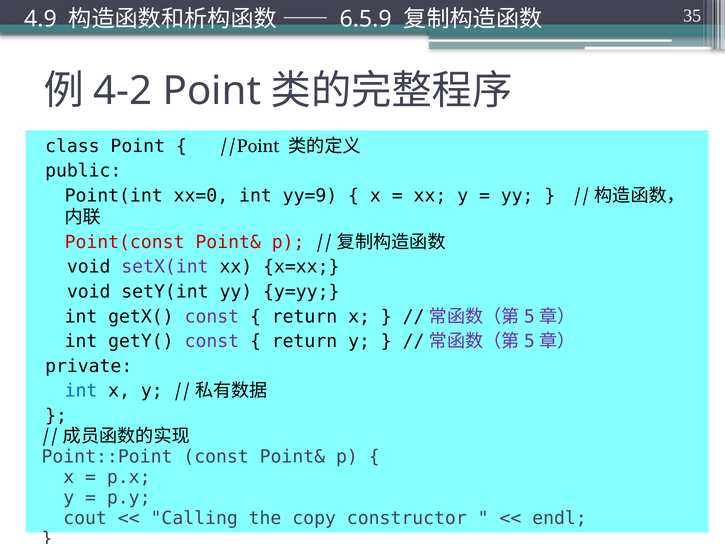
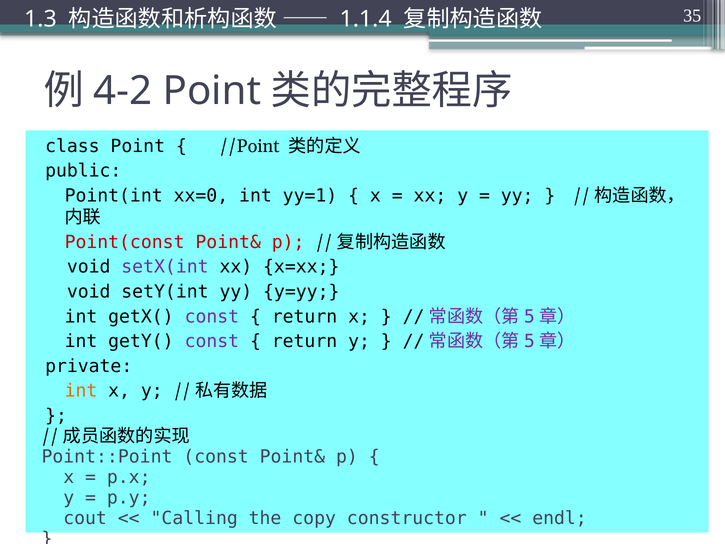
4.9: 4.9 -> 1.3
6.5.9: 6.5.9 -> 1.1.4
yy=9: yy=9 -> yy=1
int at (81, 391) colour: blue -> orange
